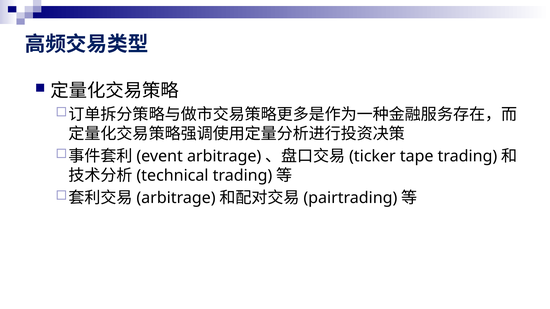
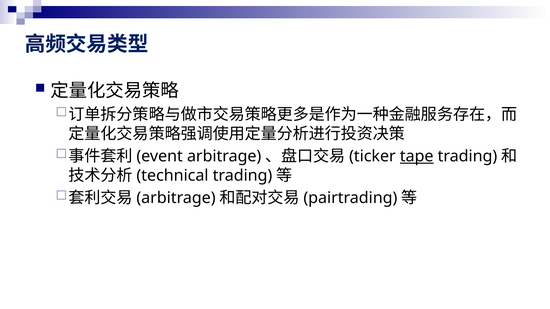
tape underline: none -> present
